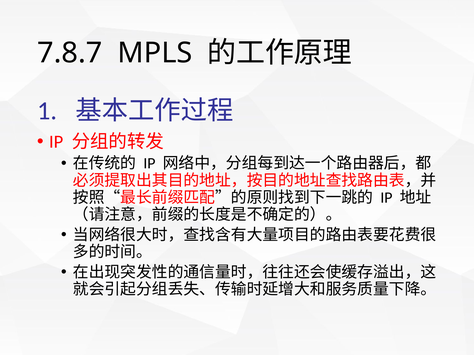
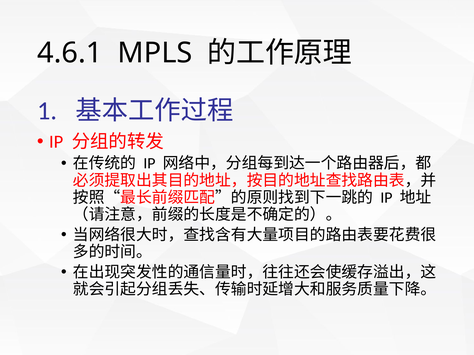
7.8.7: 7.8.7 -> 4.6.1
